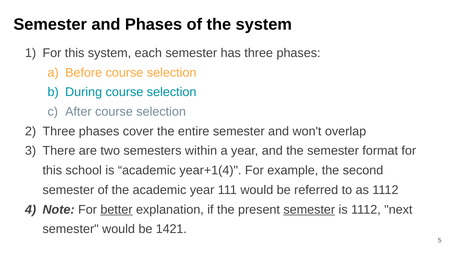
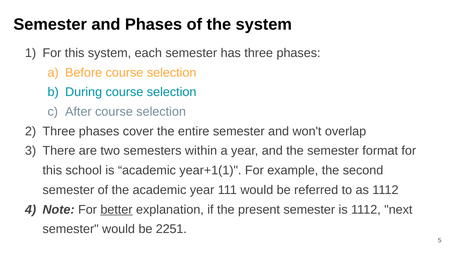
year+1(4: year+1(4 -> year+1(1
semester at (309, 210) underline: present -> none
1421: 1421 -> 2251
